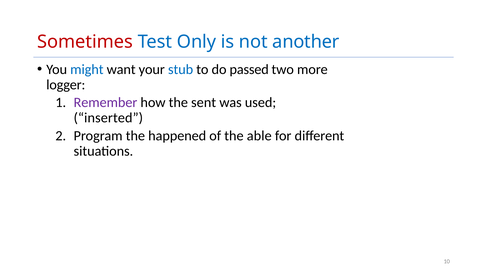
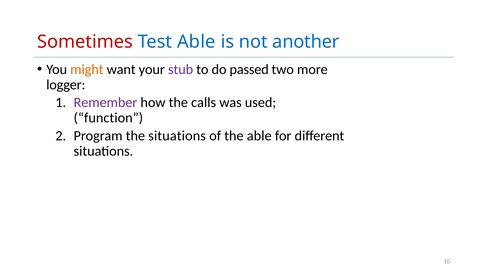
Test Only: Only -> Able
might colour: blue -> orange
stub colour: blue -> purple
sent: sent -> calls
inserted: inserted -> function
the happened: happened -> situations
